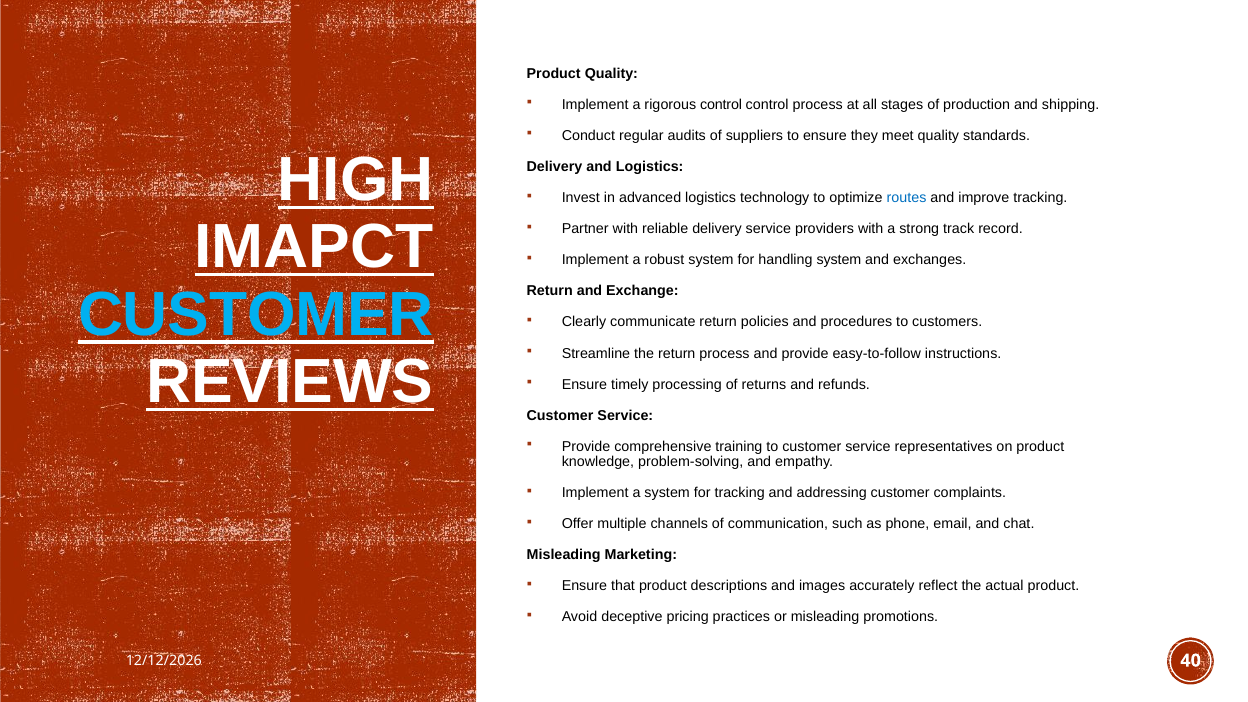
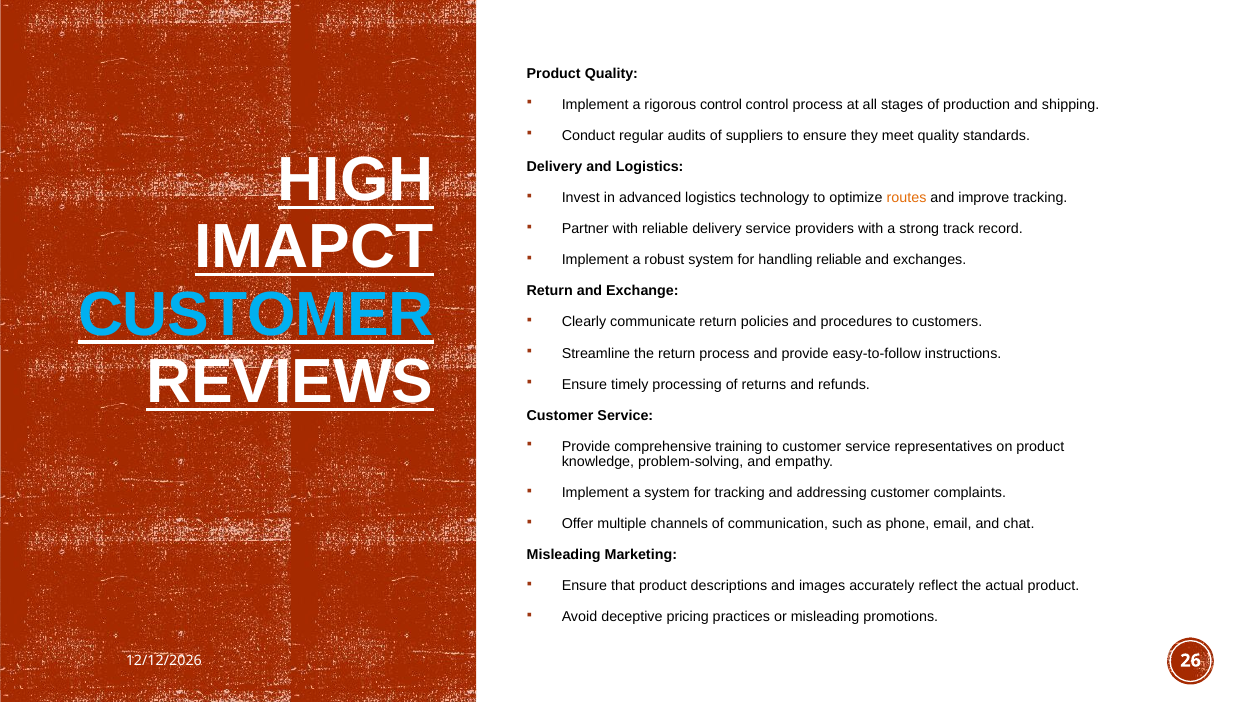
routes colour: blue -> orange
handling system: system -> reliable
40: 40 -> 26
